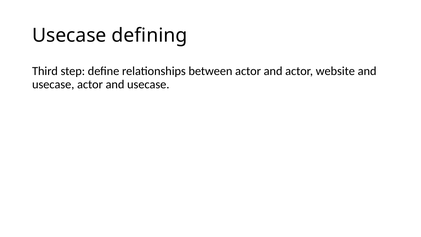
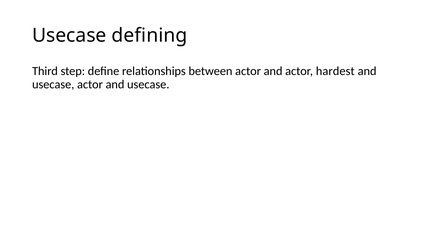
website: website -> hardest
